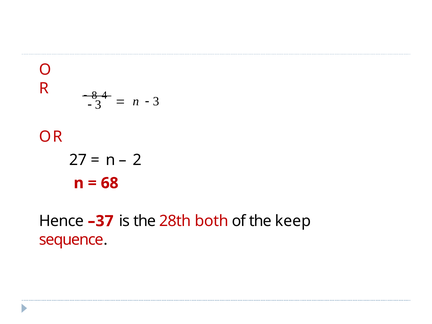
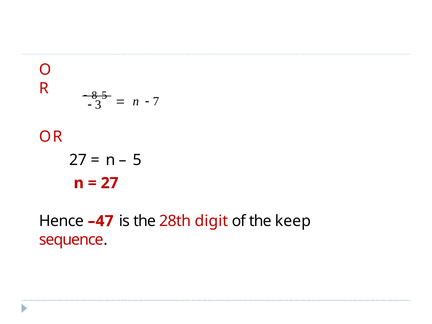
4 at (104, 95): 4 -> 5
3 at (156, 101): 3 -> 7
2 at (137, 160): 2 -> 5
68 at (110, 183): 68 -> 27
–37: –37 -> –47
both: both -> digit
